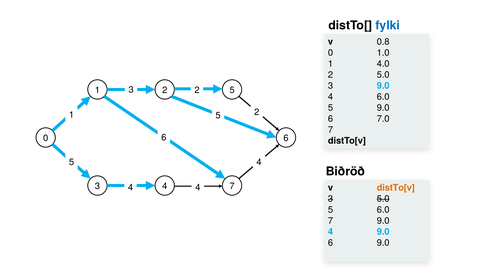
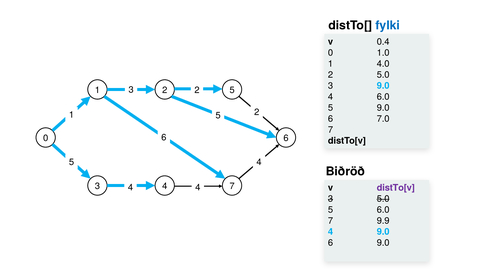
0.8: 0.8 -> 0.4
distTo[v at (396, 188) colour: orange -> purple
9.0 at (383, 221): 9.0 -> 9.9
